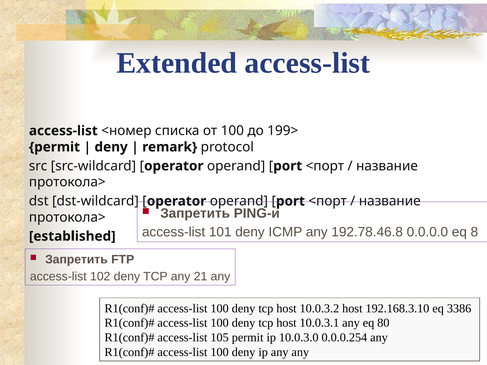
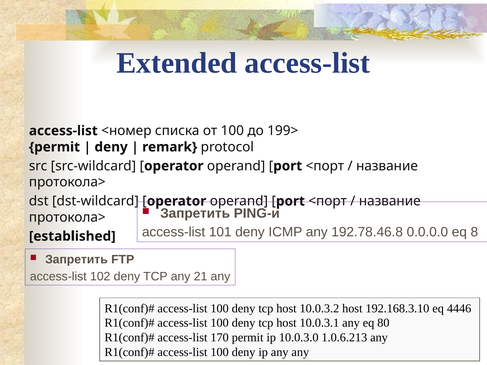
3386: 3386 -> 4446
105: 105 -> 170
0.0.0.254: 0.0.0.254 -> 1.0.6.213
